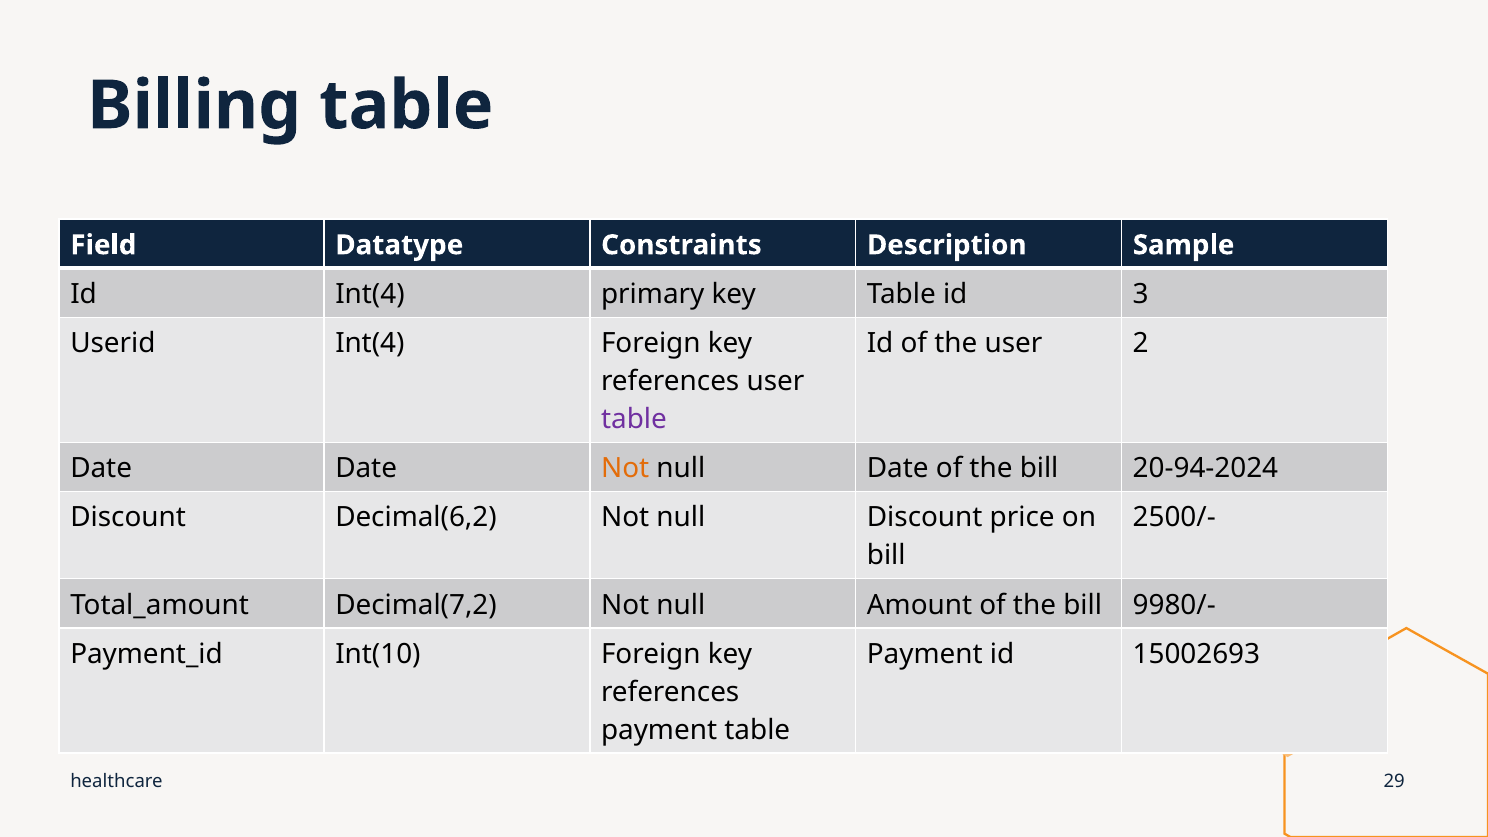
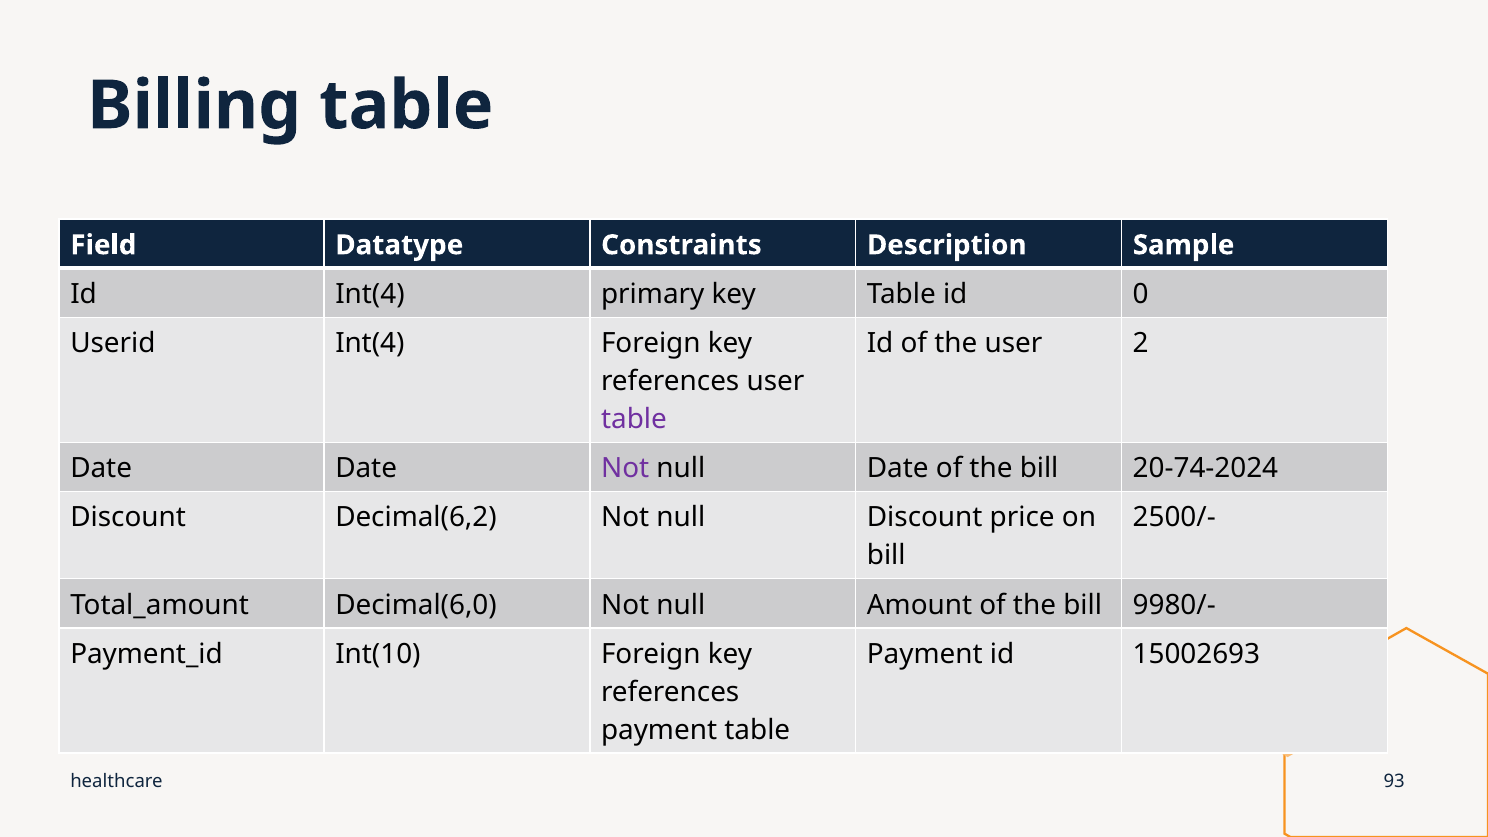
3: 3 -> 0
Not at (625, 469) colour: orange -> purple
20-94-2024: 20-94-2024 -> 20-74-2024
Decimal(7,2: Decimal(7,2 -> Decimal(6,0
29: 29 -> 93
